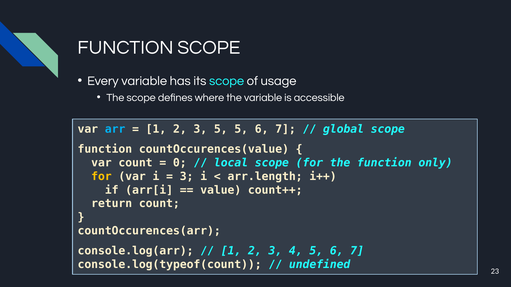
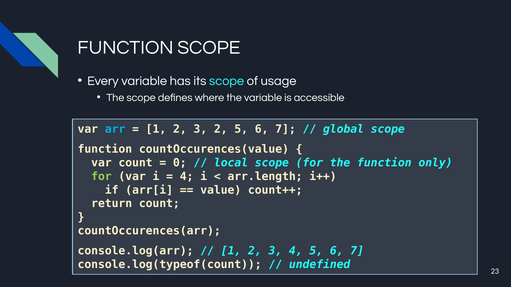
3 5: 5 -> 2
for at (101, 177) colour: yellow -> light green
3 at (187, 177): 3 -> 4
